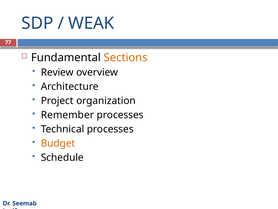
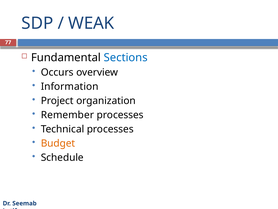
Sections colour: orange -> blue
Review: Review -> Occurs
Architecture: Architecture -> Information
